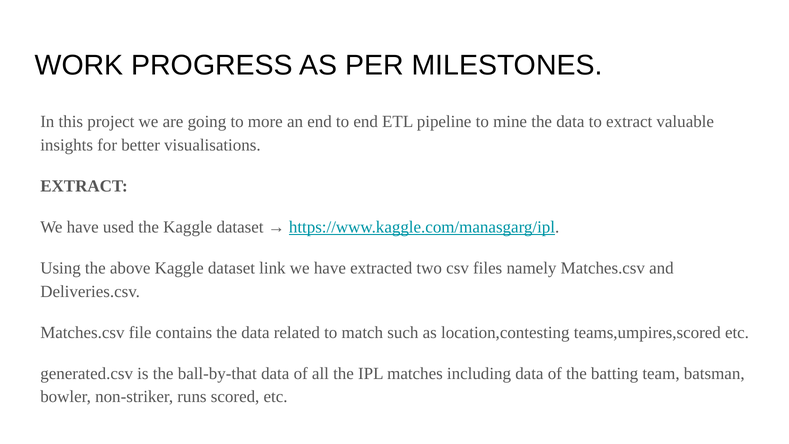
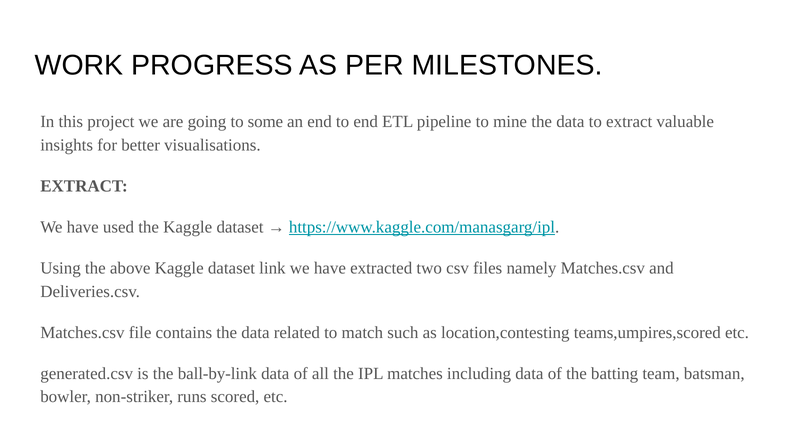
more: more -> some
ball-by-that: ball-by-that -> ball-by-link
